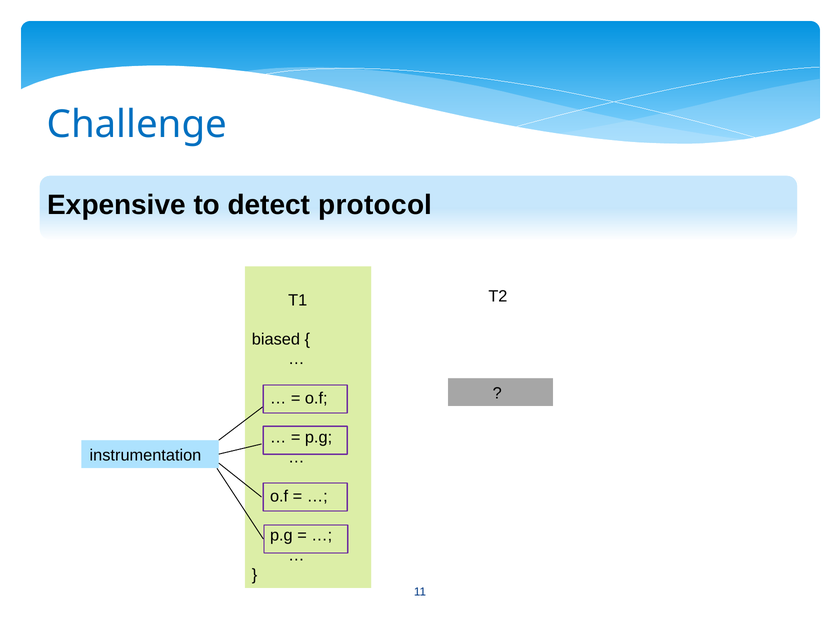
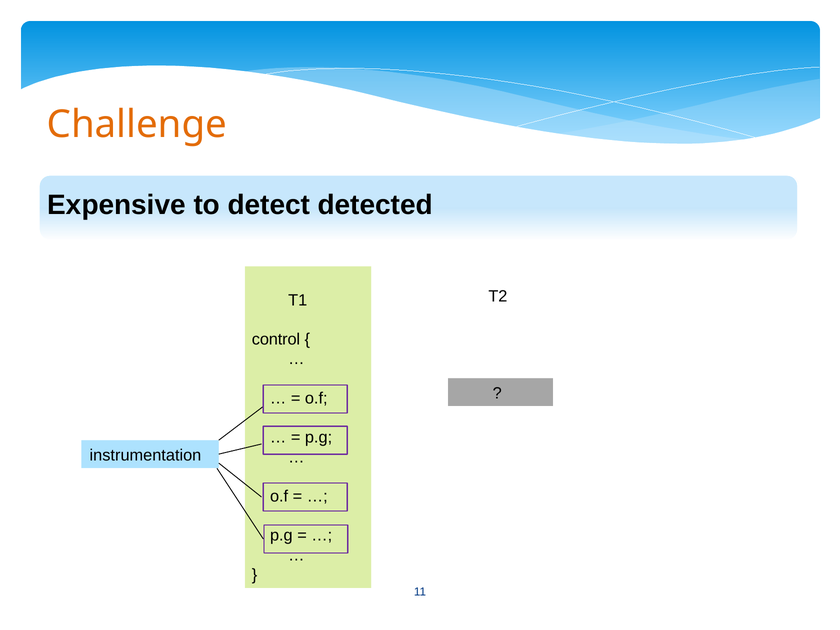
Challenge colour: blue -> orange
protocol: protocol -> detected
biased: biased -> control
